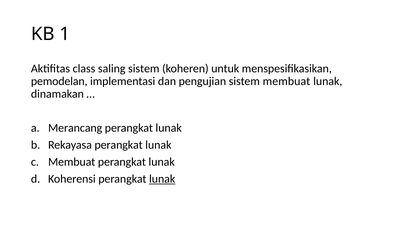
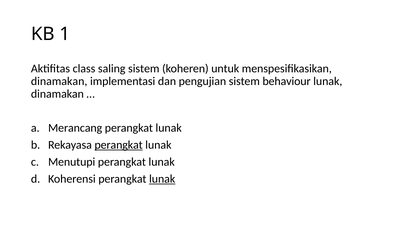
pemodelan at (59, 81): pemodelan -> dinamakan
sistem membuat: membuat -> behaviour
perangkat at (119, 145) underline: none -> present
Membuat at (72, 162): Membuat -> Menutupi
